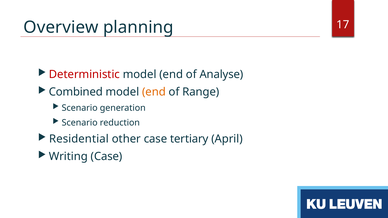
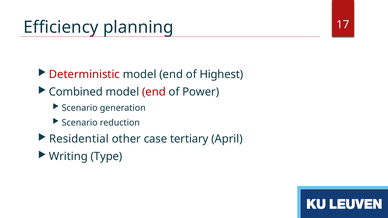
Overview: Overview -> Efficiency
Analyse: Analyse -> Highest
end at (154, 92) colour: orange -> red
Range: Range -> Power
Writing Case: Case -> Type
